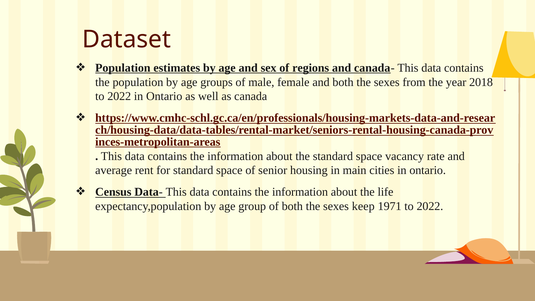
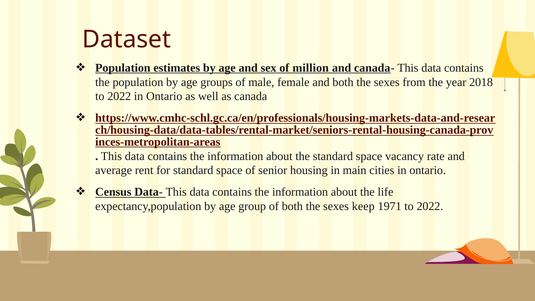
regions: regions -> million
